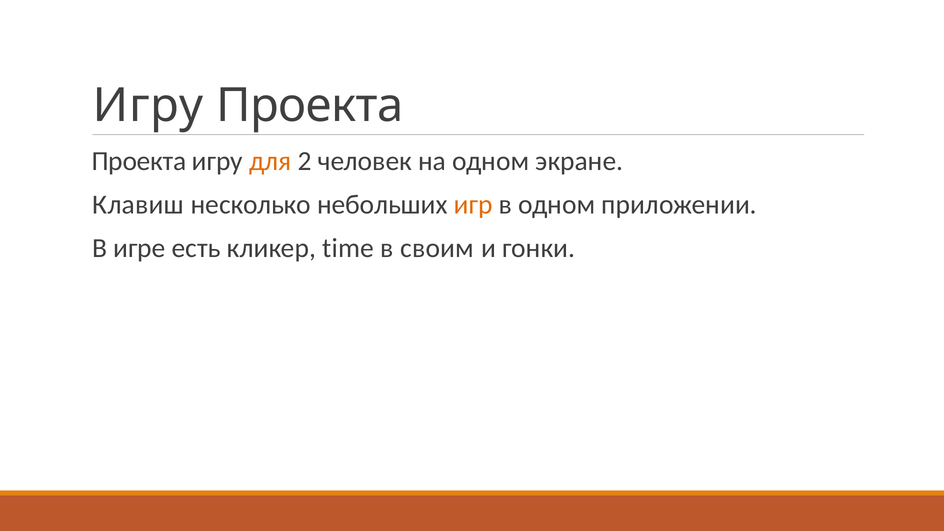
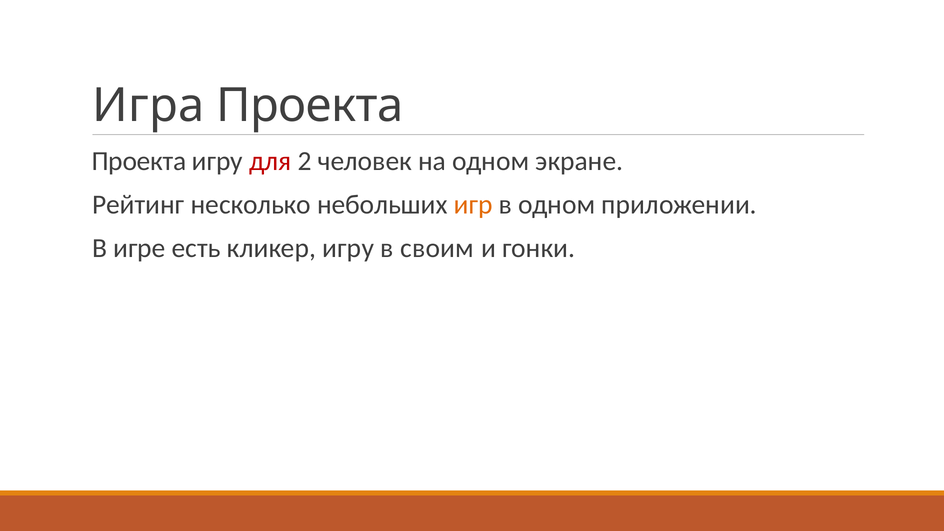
Игру at (148, 106): Игру -> Игра
для colour: orange -> red
Клавиш: Клавиш -> Рейтинг
кликер time: time -> игру
